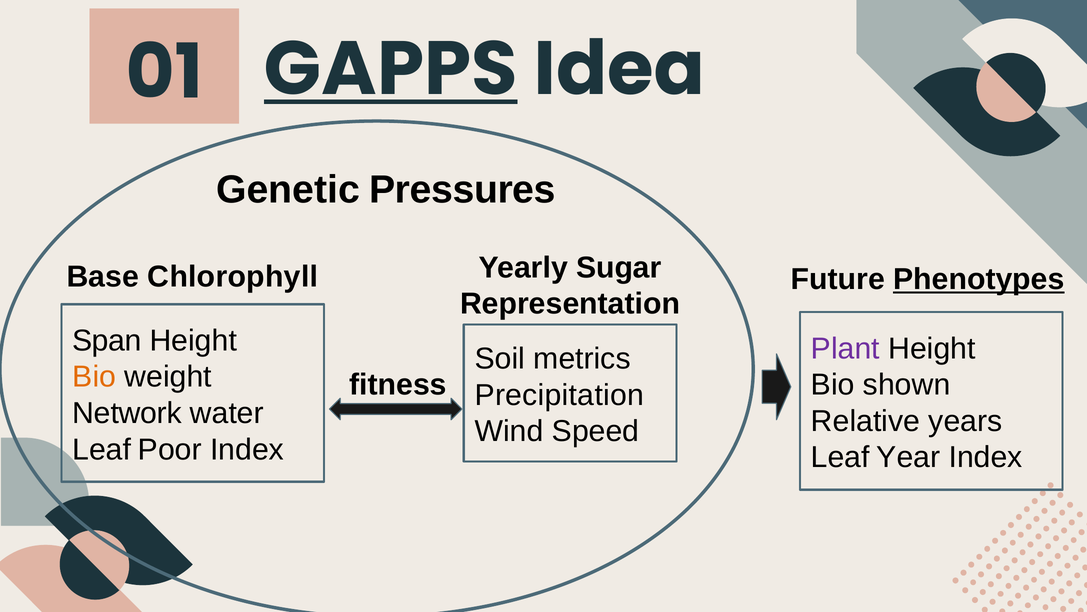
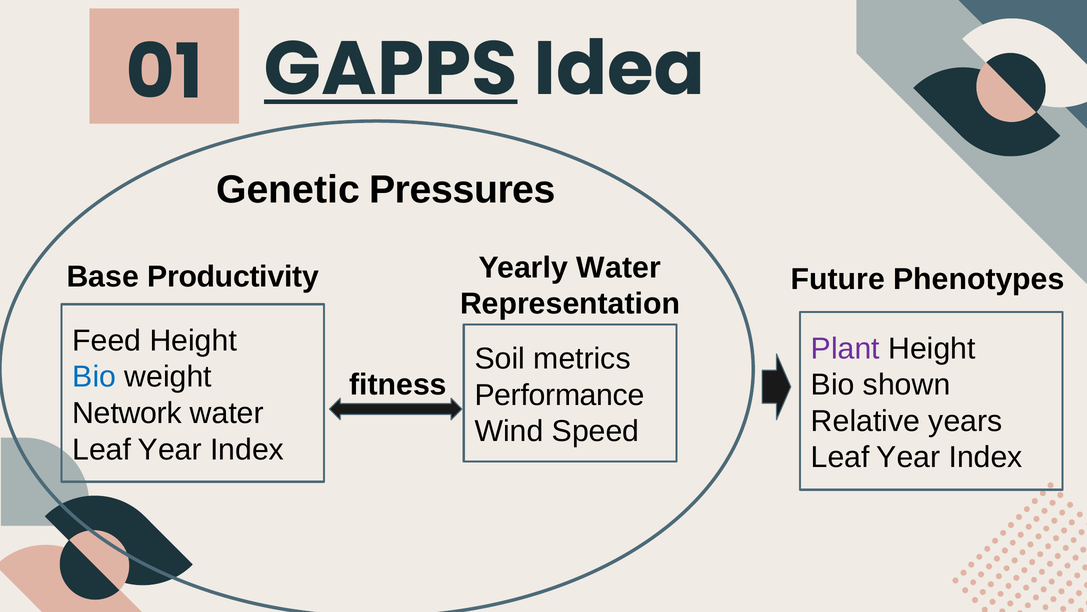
Yearly Sugar: Sugar -> Water
Chlorophyll: Chlorophyll -> Productivity
Phenotypes underline: present -> none
Span: Span -> Feed
Bio at (94, 377) colour: orange -> blue
Precipitation: Precipitation -> Performance
Poor at (170, 449): Poor -> Year
